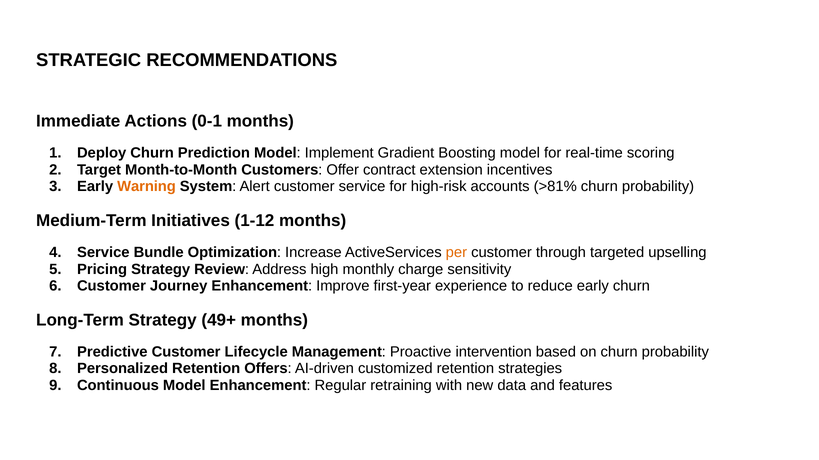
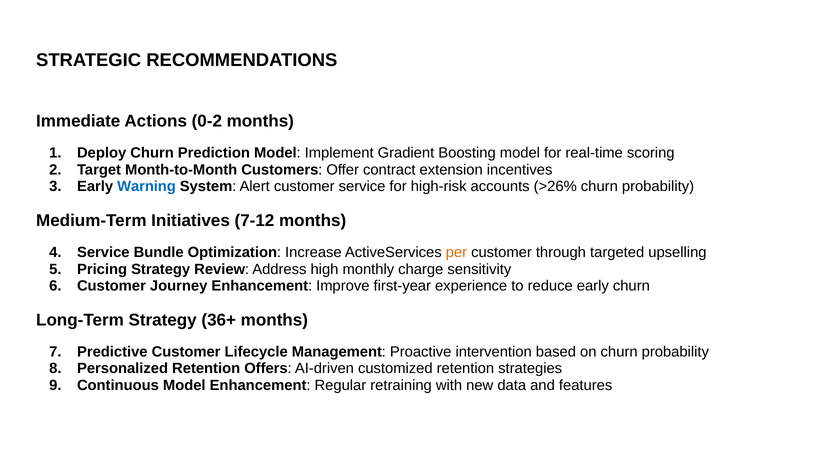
0-1: 0-1 -> 0-2
Warning colour: orange -> blue
>81%: >81% -> >26%
1-12: 1-12 -> 7-12
49+: 49+ -> 36+
